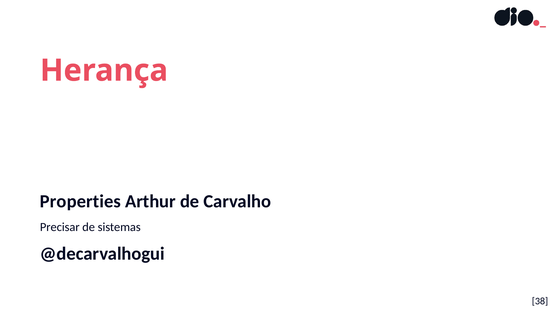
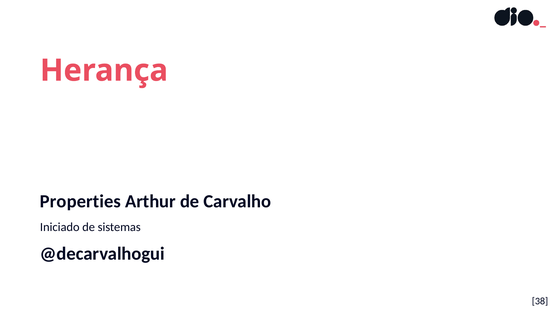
Precisar: Precisar -> Iniciado
